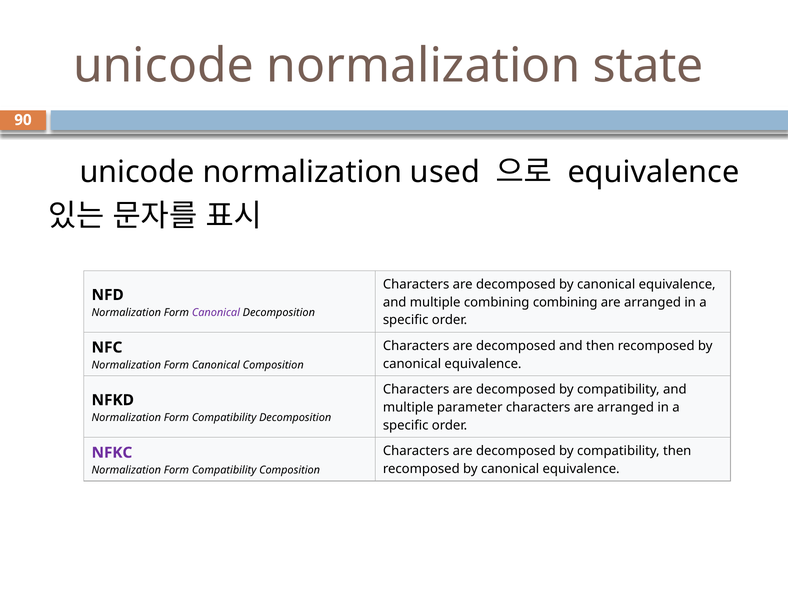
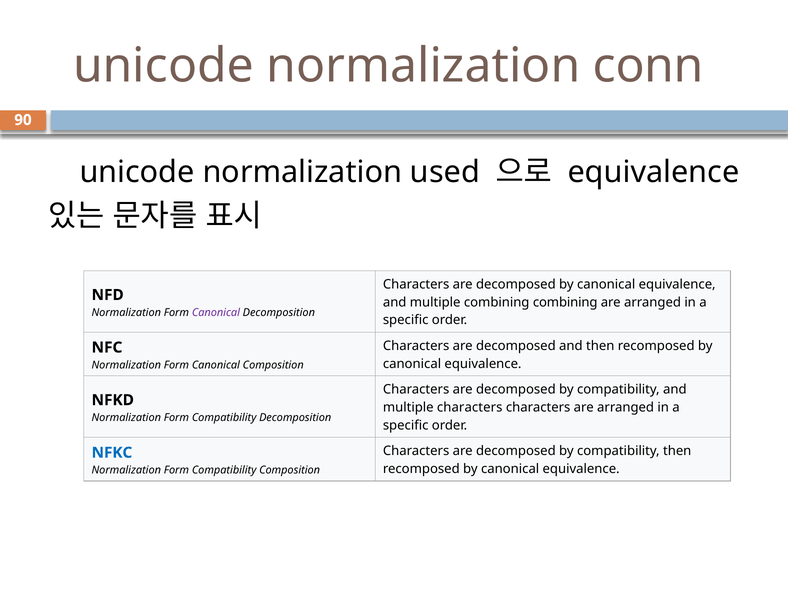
state: state -> conn
multiple parameter: parameter -> characters
NFKC colour: purple -> blue
